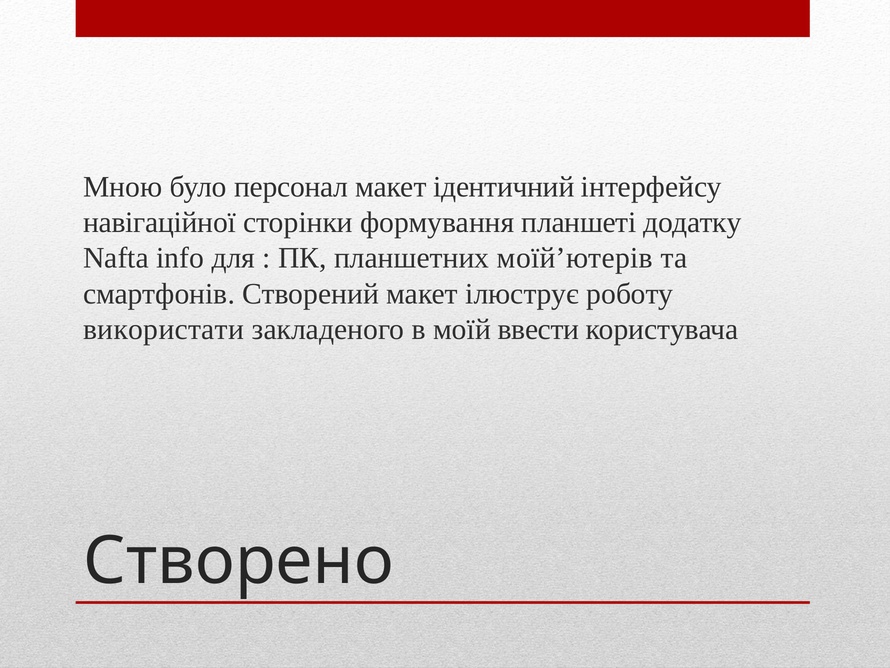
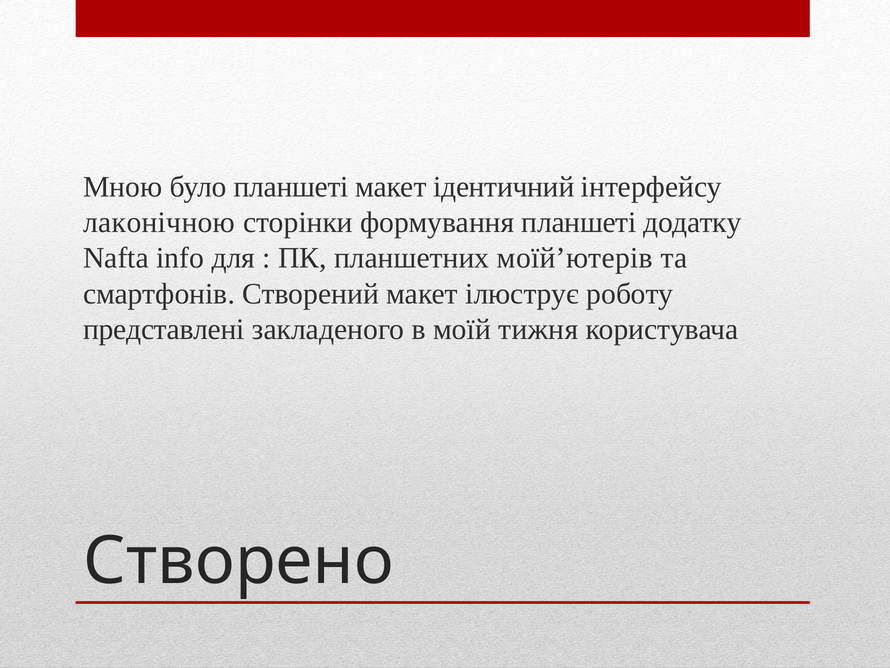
було персонал: персонал -> планшеті
навігаційної: навігаційної -> лаконічною
використати: використати -> представлені
ввести: ввести -> тижня
